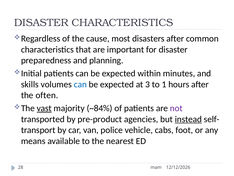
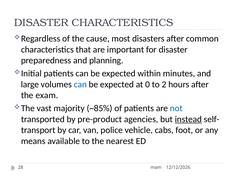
skills: skills -> large
3: 3 -> 0
1: 1 -> 2
often: often -> exam
vast underline: present -> none
~84%: ~84% -> ~85%
not colour: purple -> blue
